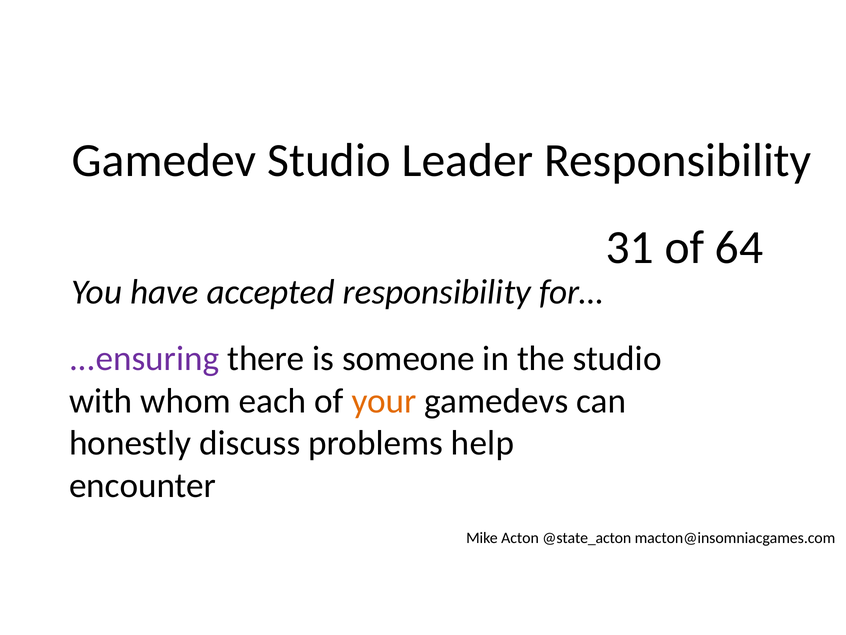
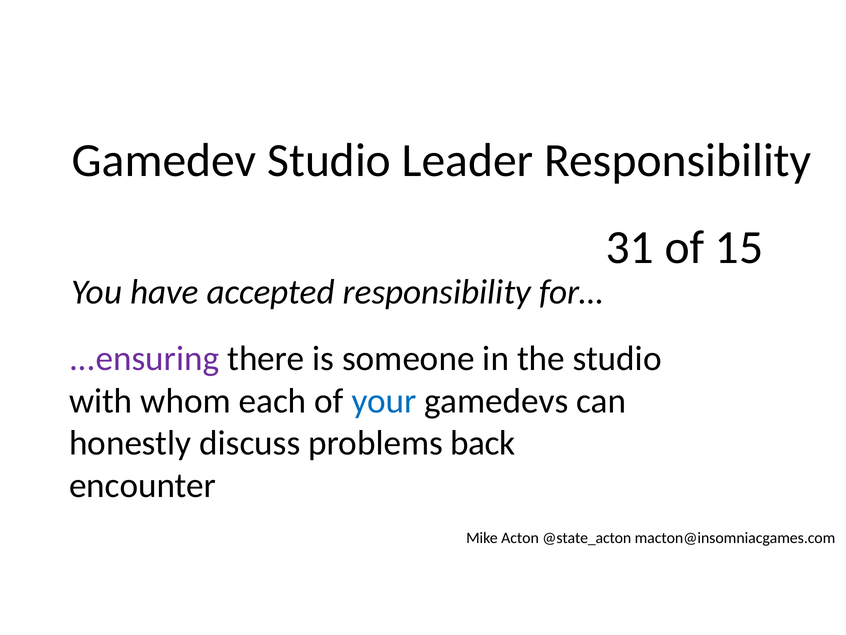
64: 64 -> 15
your colour: orange -> blue
help: help -> back
